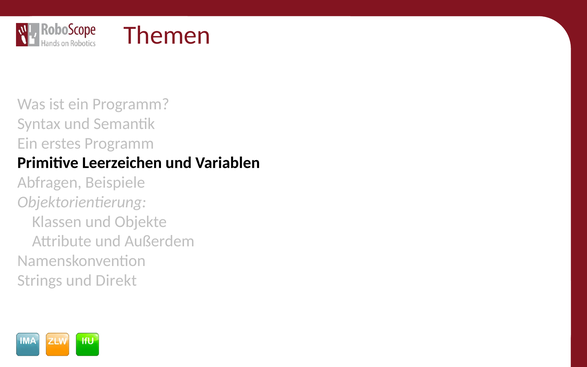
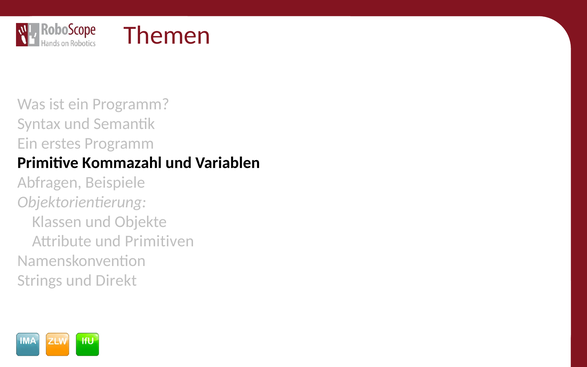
Leerzeichen: Leerzeichen -> Kommazahl
Außerdem: Außerdem -> Primitiven
